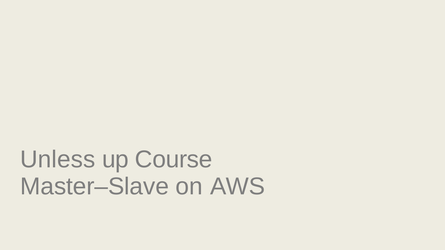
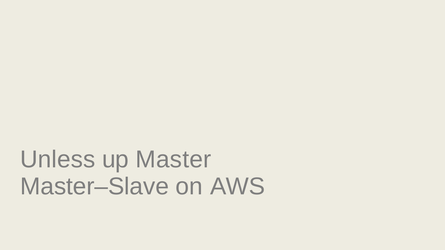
Course: Course -> Master
